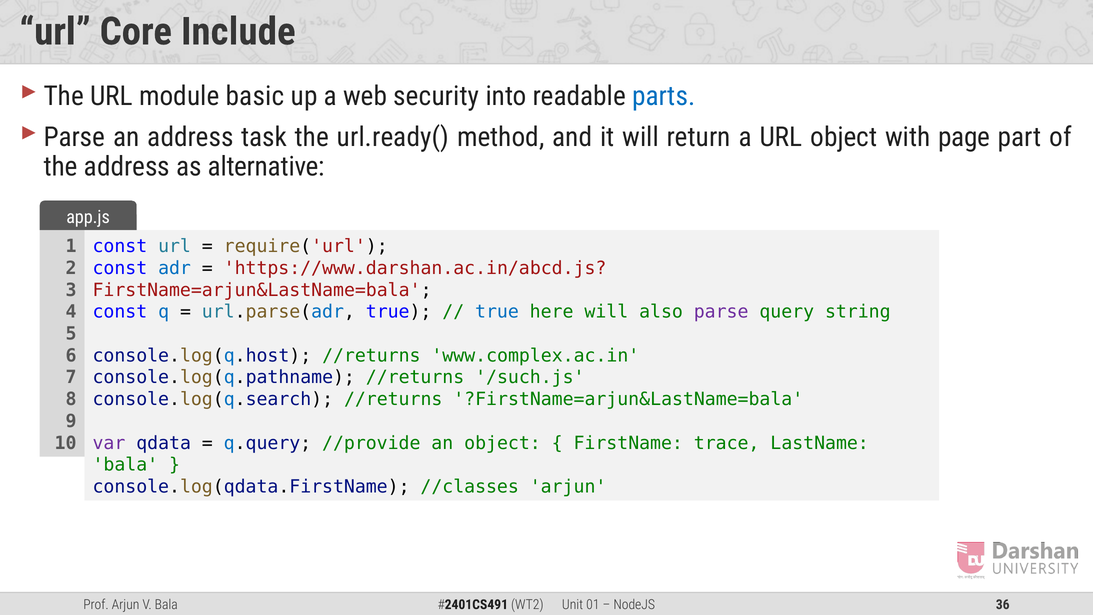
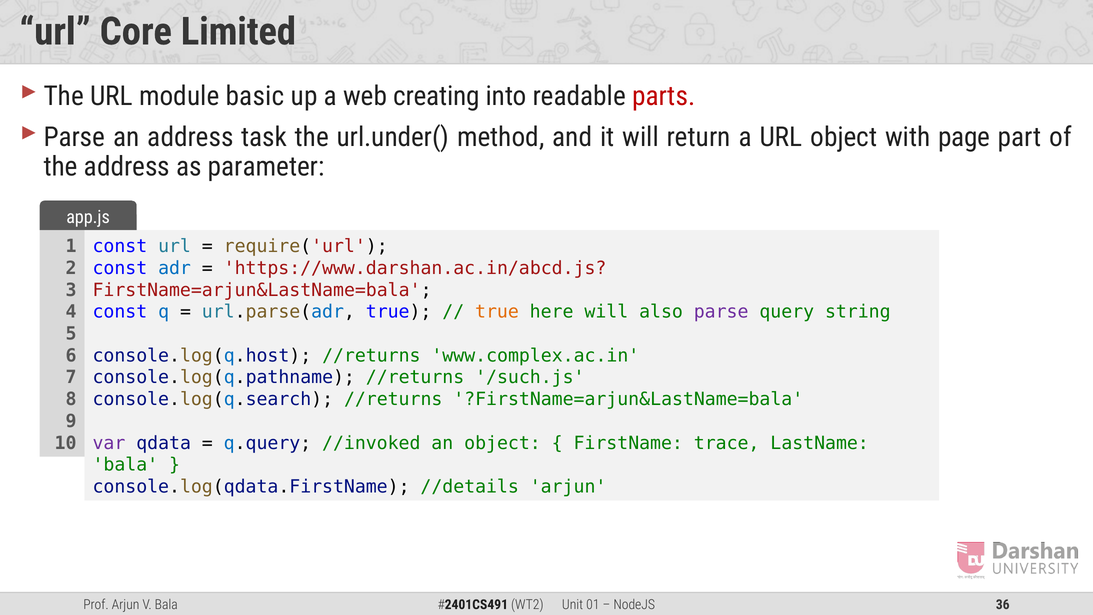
Include: Include -> Limited
security: security -> creating
parts colour: blue -> red
url.ready(: url.ready( -> url.under(
alternative: alternative -> parameter
true at (497, 312) colour: blue -> orange
//provide: //provide -> //invoked
//classes: //classes -> //details
